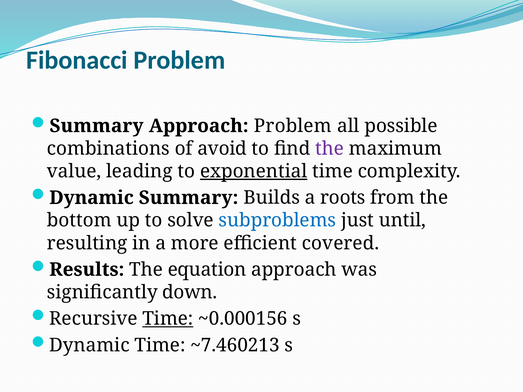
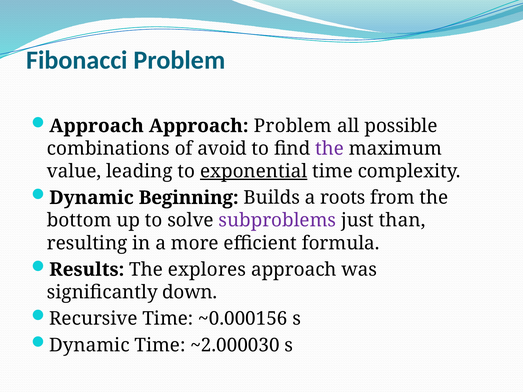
Summary at (96, 126): Summary -> Approach
Dynamic Summary: Summary -> Beginning
subproblems colour: blue -> purple
until: until -> than
covered: covered -> formula
equation: equation -> explores
Time at (168, 319) underline: present -> none
~7.460213: ~7.460213 -> ~2.000030
